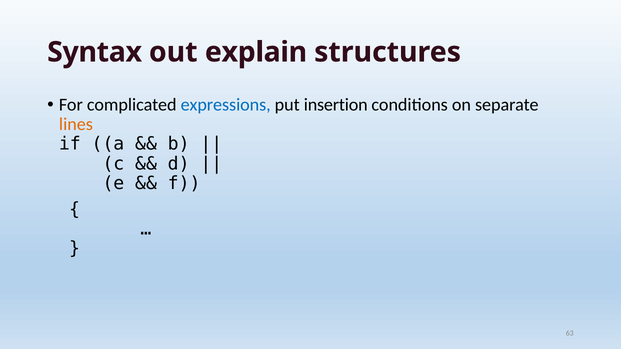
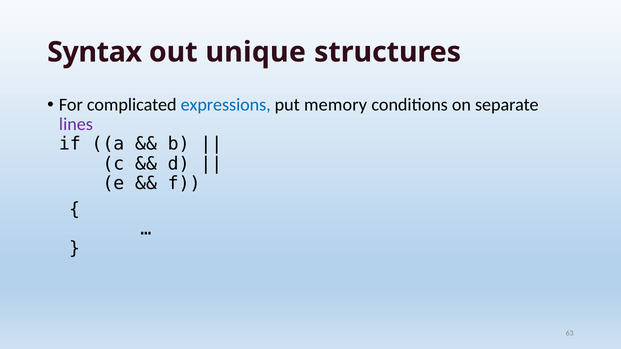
explain: explain -> unique
insertion: insertion -> memory
lines colour: orange -> purple
